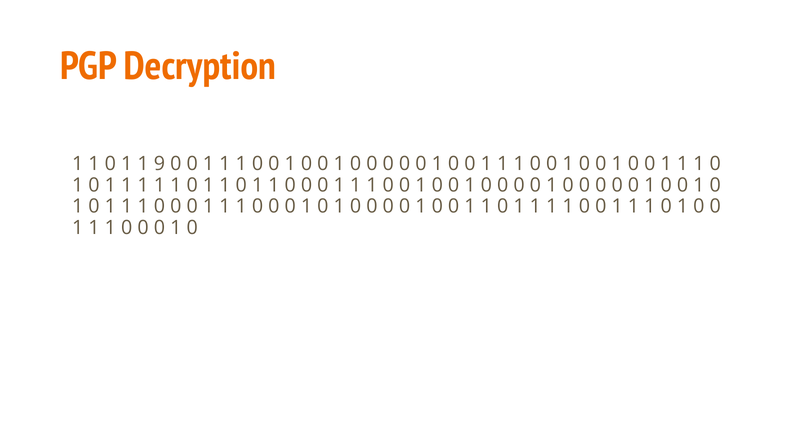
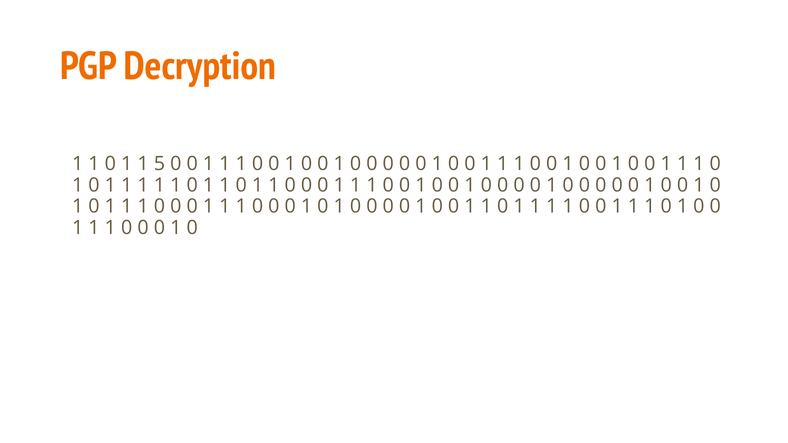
9: 9 -> 5
